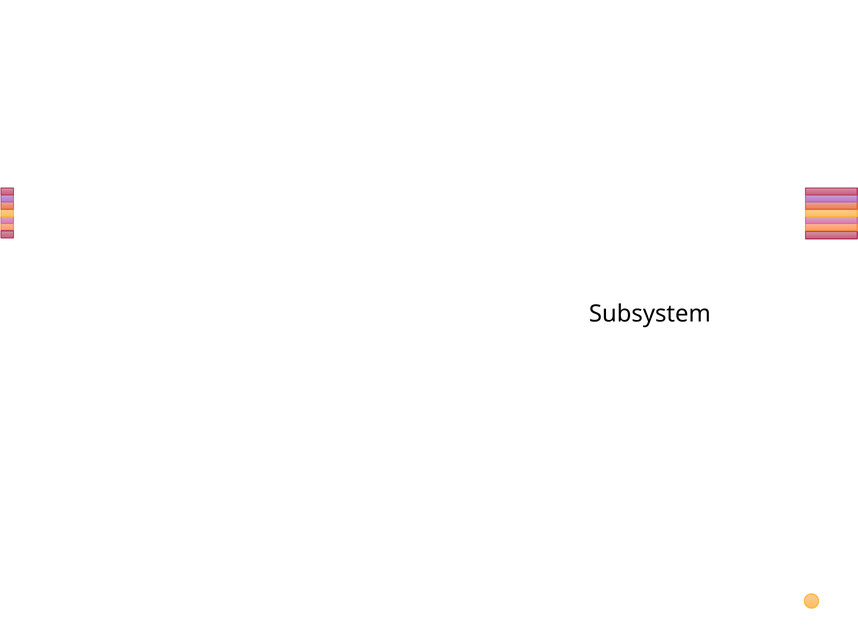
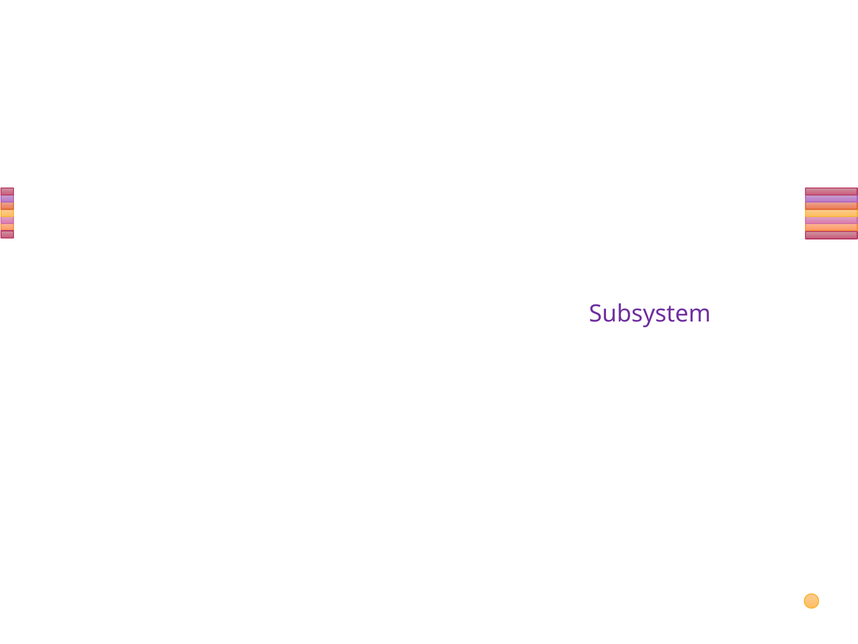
Subsystem at (650, 313) colour: black -> purple
